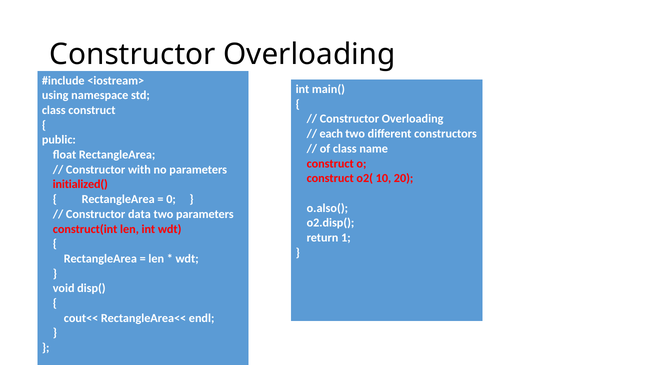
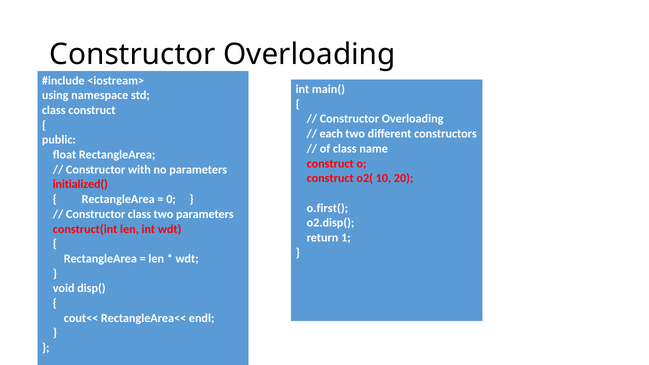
o.also(: o.also( -> o.first(
Constructor data: data -> class
